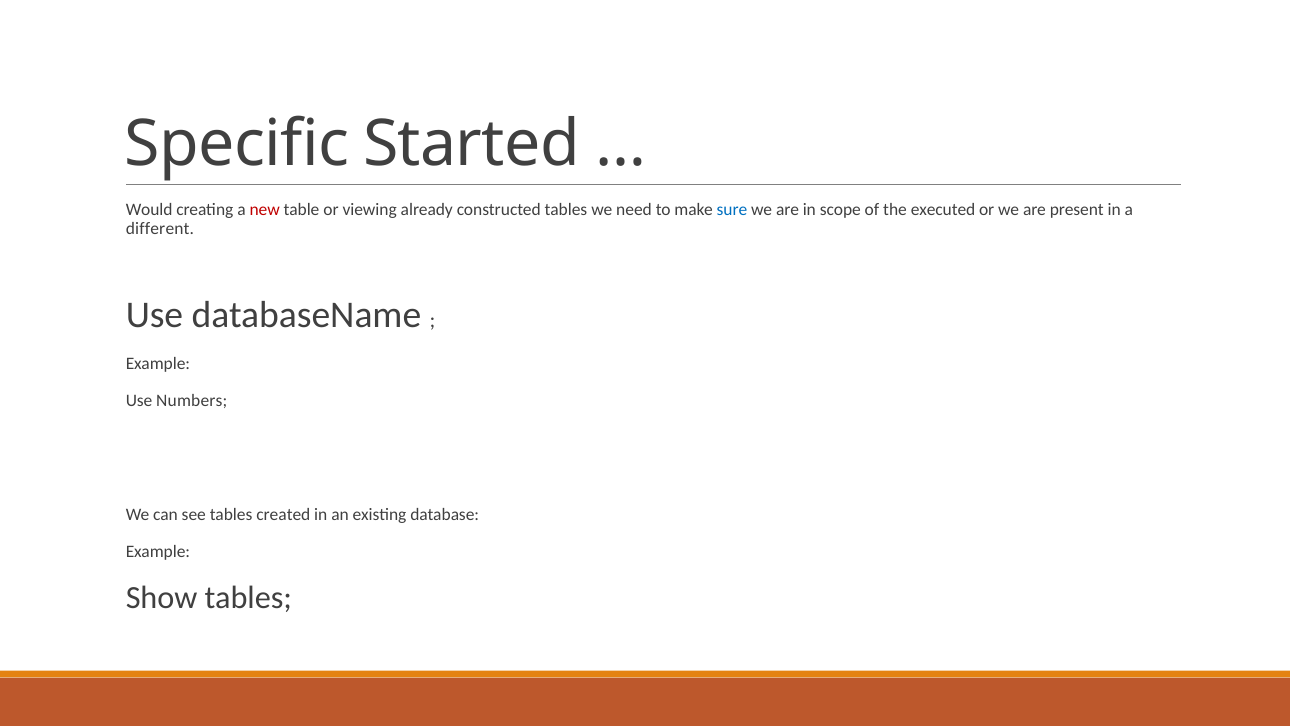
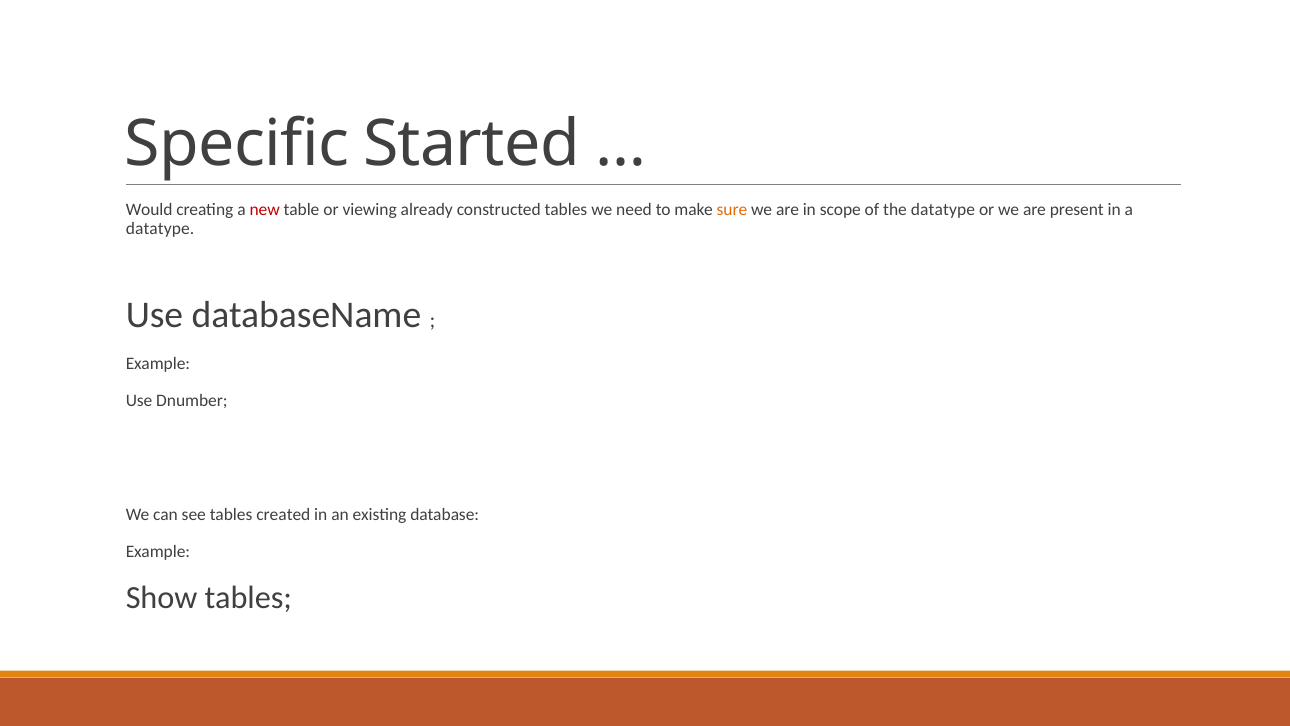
sure colour: blue -> orange
the executed: executed -> datatype
different at (160, 228): different -> datatype
Numbers: Numbers -> Dnumber
